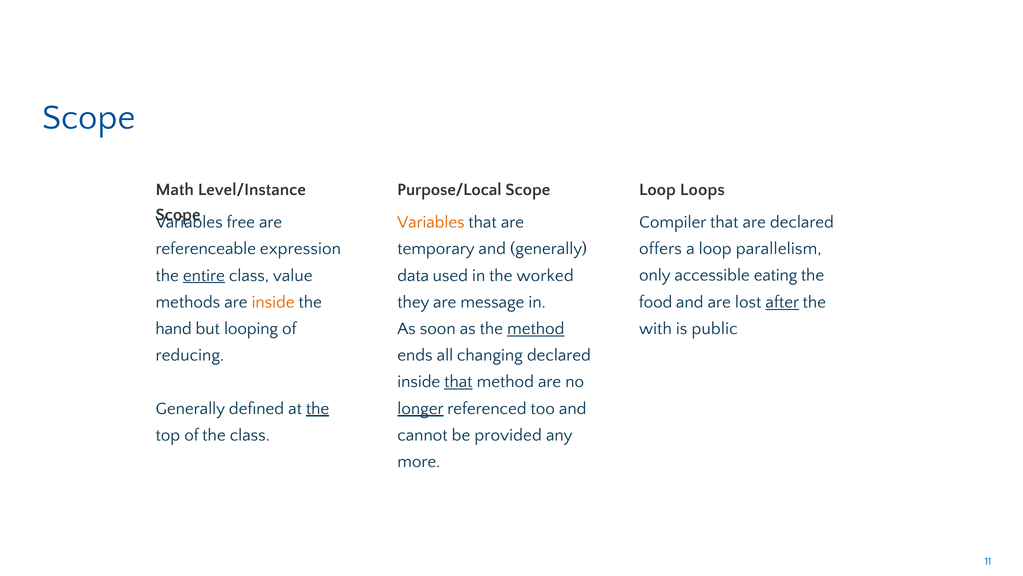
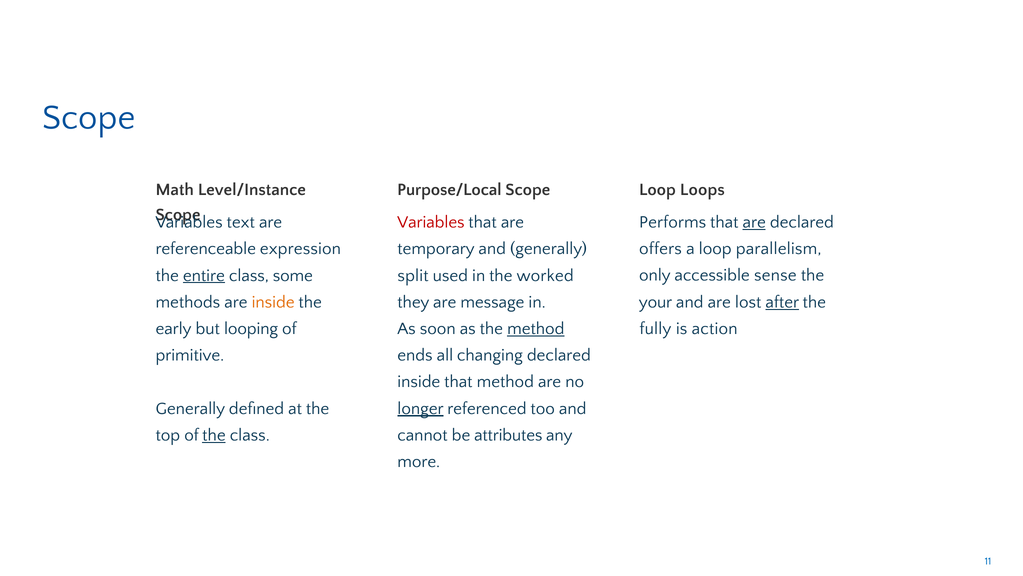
free: free -> text
Variables at (431, 222) colour: orange -> red
Compiler: Compiler -> Performs
are at (754, 222) underline: none -> present
value: value -> some
data: data -> split
eating: eating -> sense
food: food -> your
hand: hand -> early
with: with -> fully
public: public -> action
reducing: reducing -> primitive
that at (458, 381) underline: present -> none
the at (318, 408) underline: present -> none
the at (214, 435) underline: none -> present
provided: provided -> attributes
